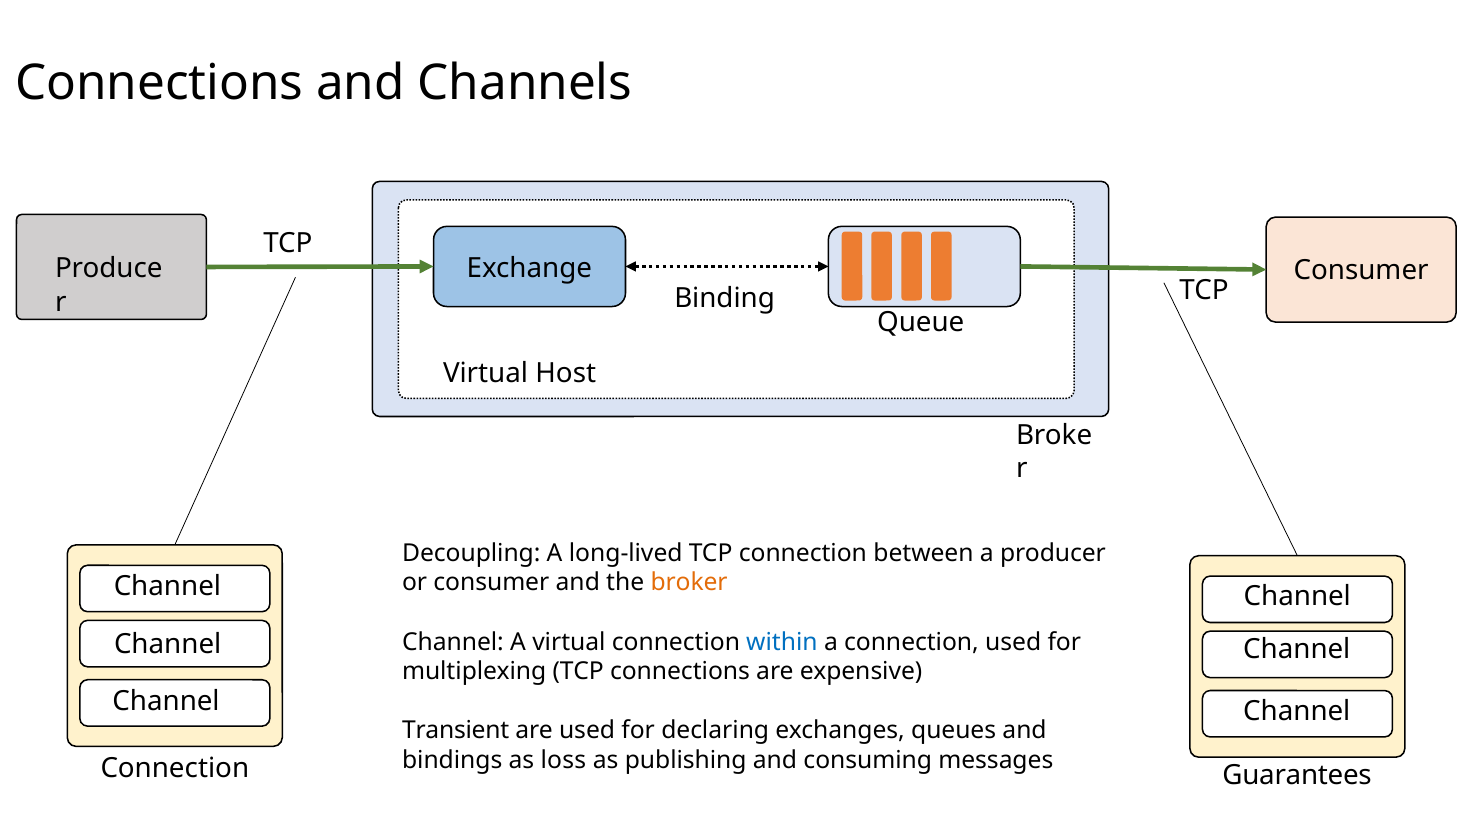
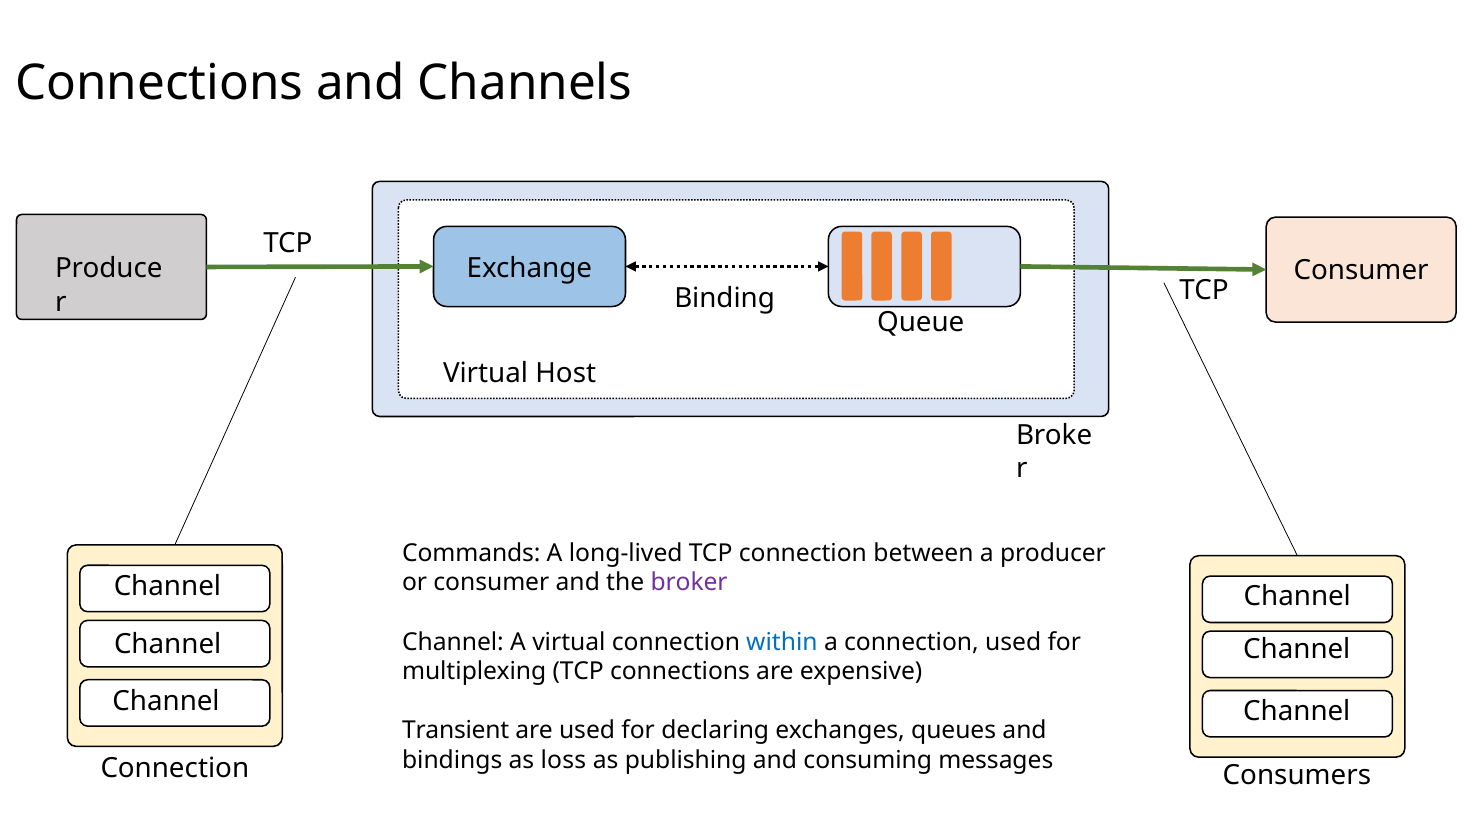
Decoupling: Decoupling -> Commands
broker colour: orange -> purple
Guarantees: Guarantees -> Consumers
